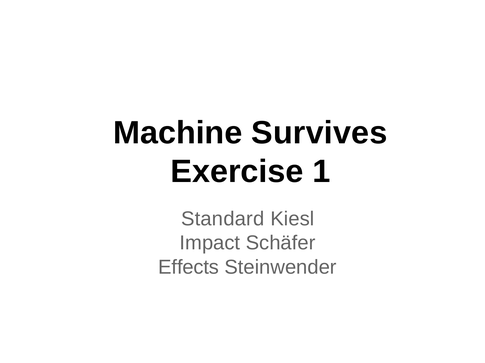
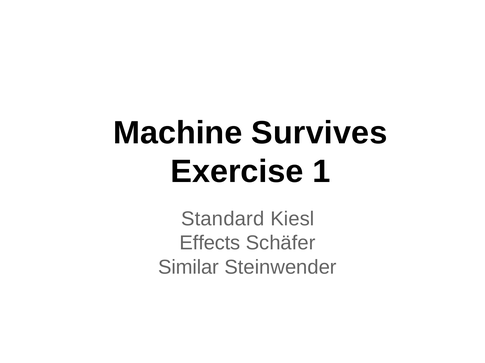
Impact: Impact -> Effects
Effects: Effects -> Similar
